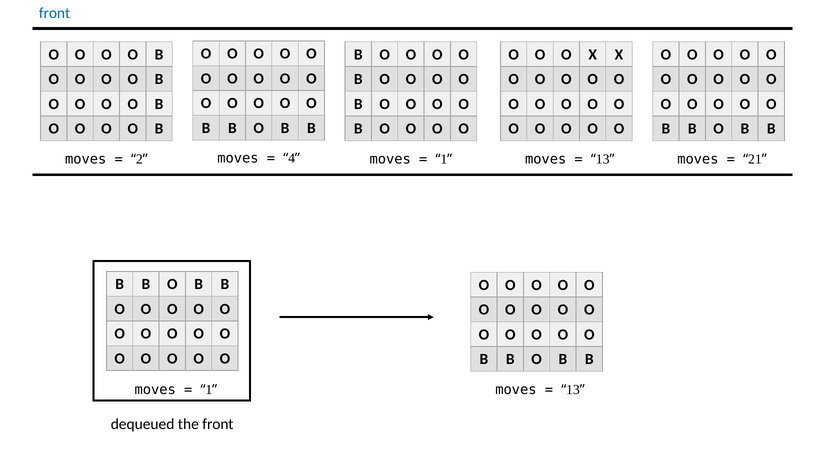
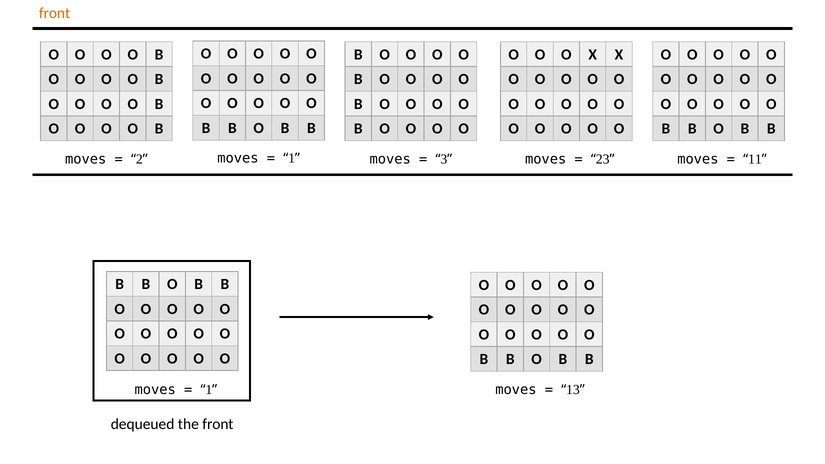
front at (55, 13) colour: blue -> orange
4 at (292, 158): 4 -> 1
1 at (444, 159): 1 -> 3
13 at (603, 159): 13 -> 23
21: 21 -> 11
